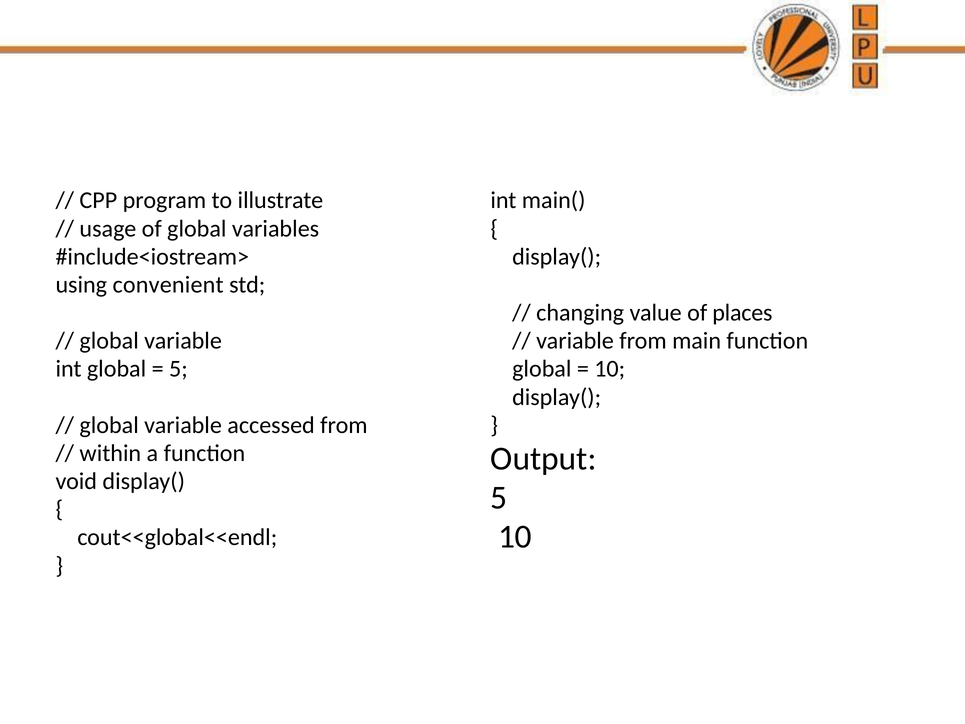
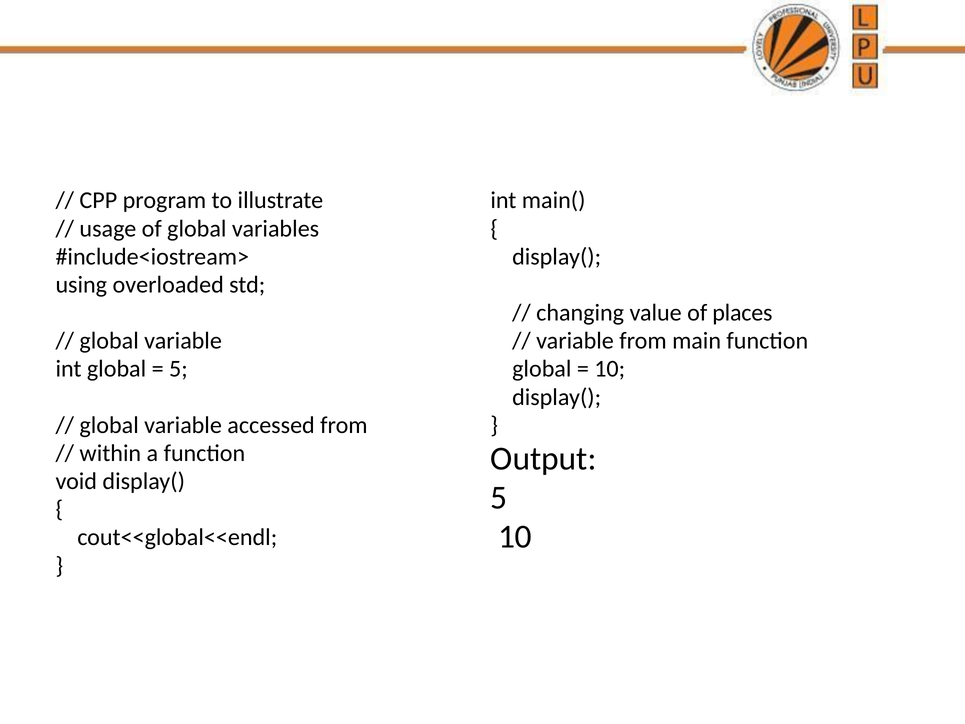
convenient: convenient -> overloaded
